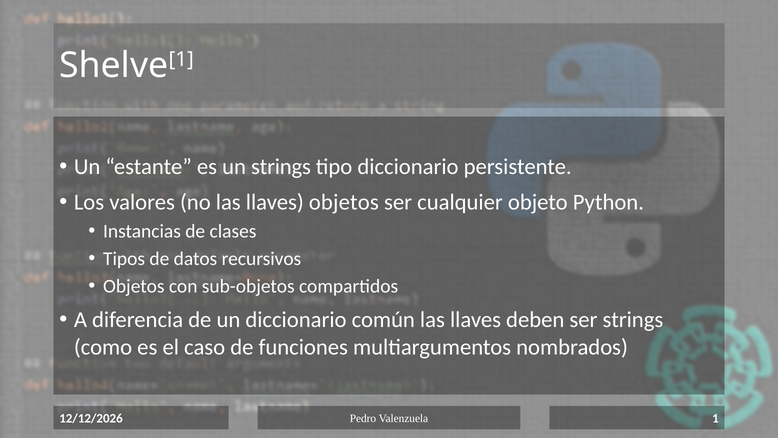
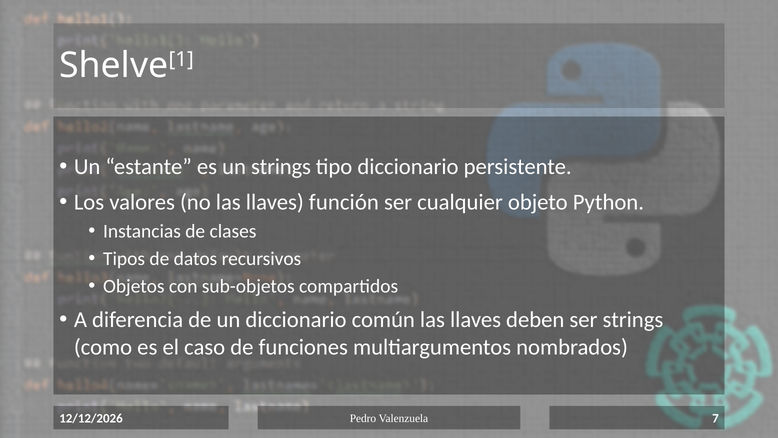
llaves objetos: objetos -> función
1: 1 -> 7
